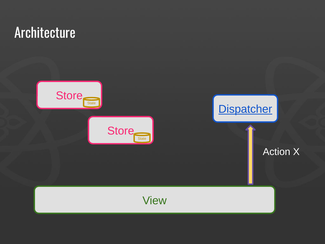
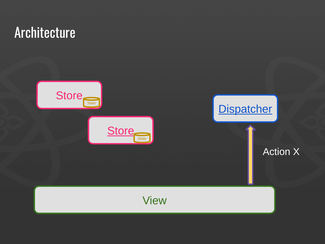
Store at (121, 131) underline: none -> present
